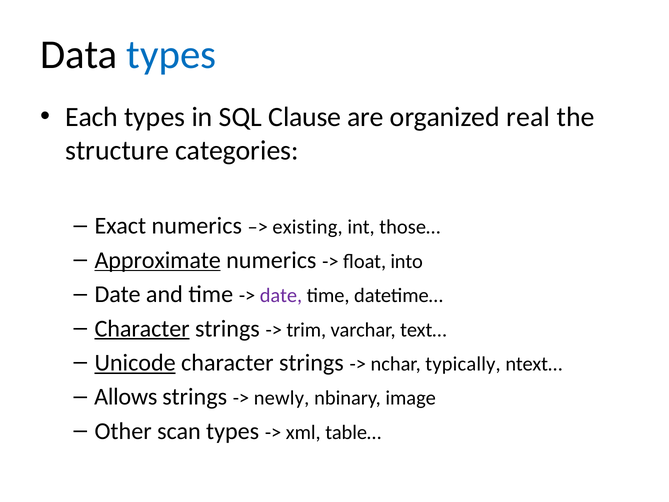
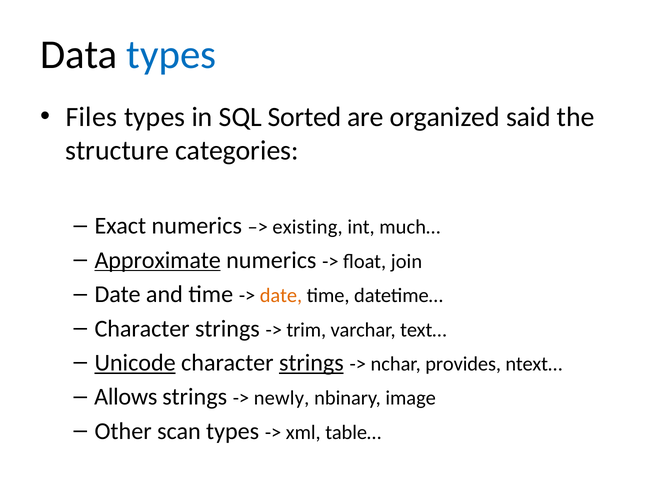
Each: Each -> Files
Clause: Clause -> Sorted
real: real -> said
those…: those… -> much…
into: into -> join
date at (281, 295) colour: purple -> orange
Character at (142, 328) underline: present -> none
strings at (311, 363) underline: none -> present
typically: typically -> provides
